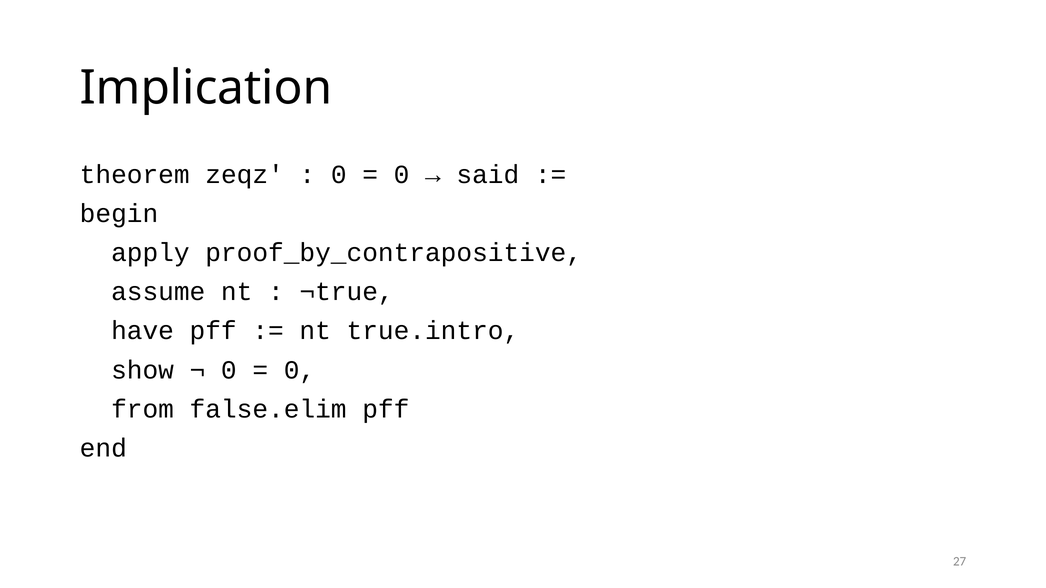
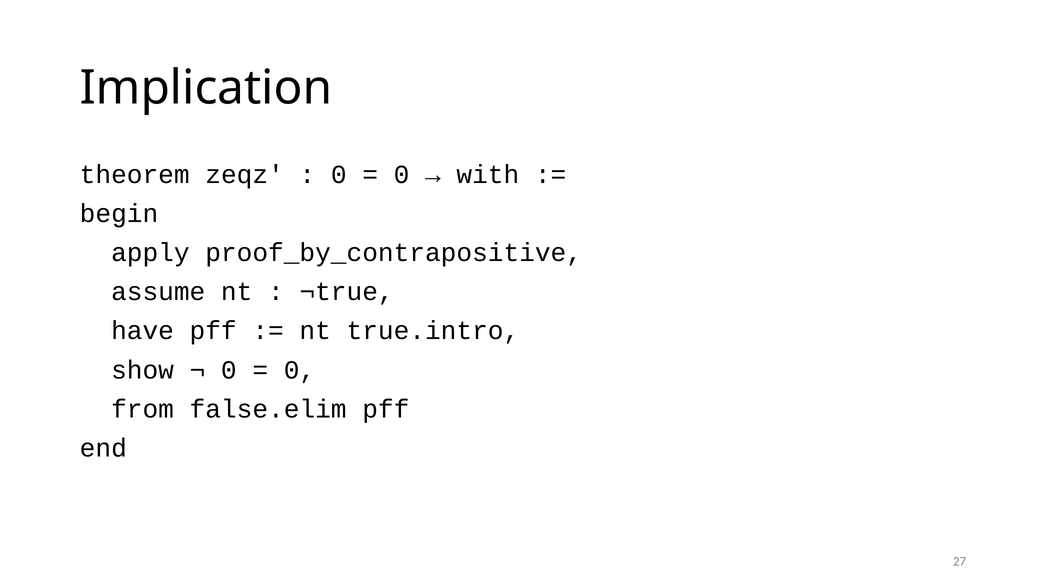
said: said -> with
